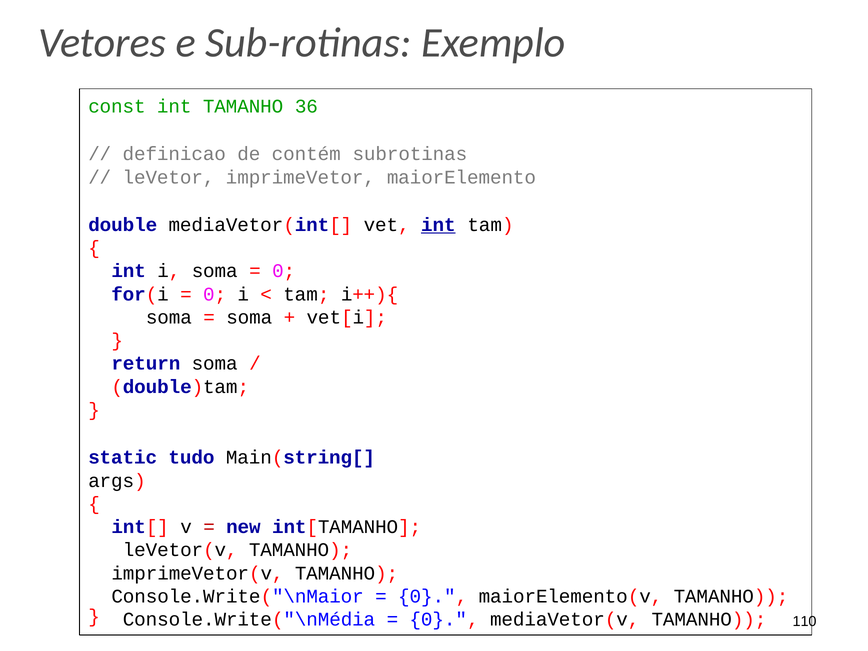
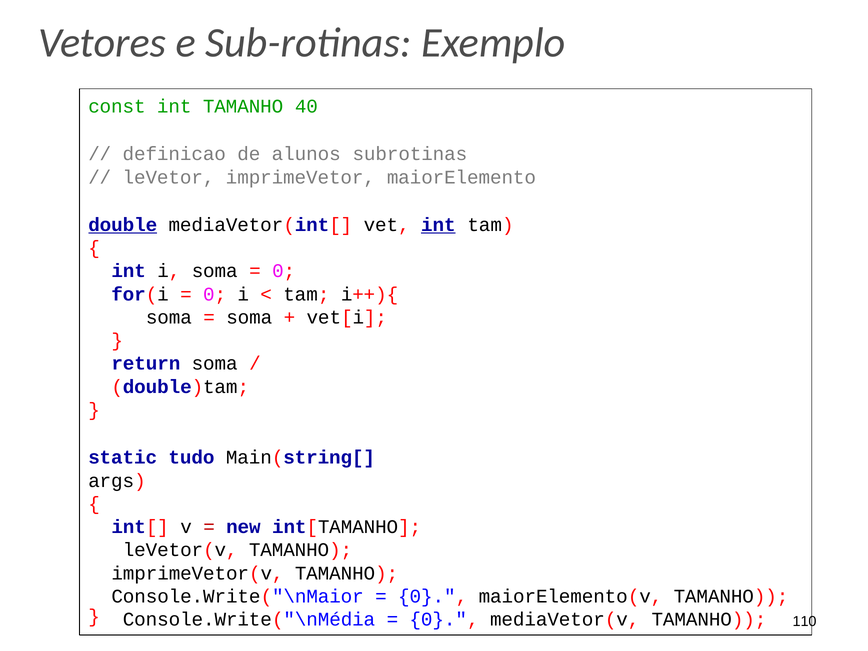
36: 36 -> 40
contém: contém -> alunos
double underline: none -> present
